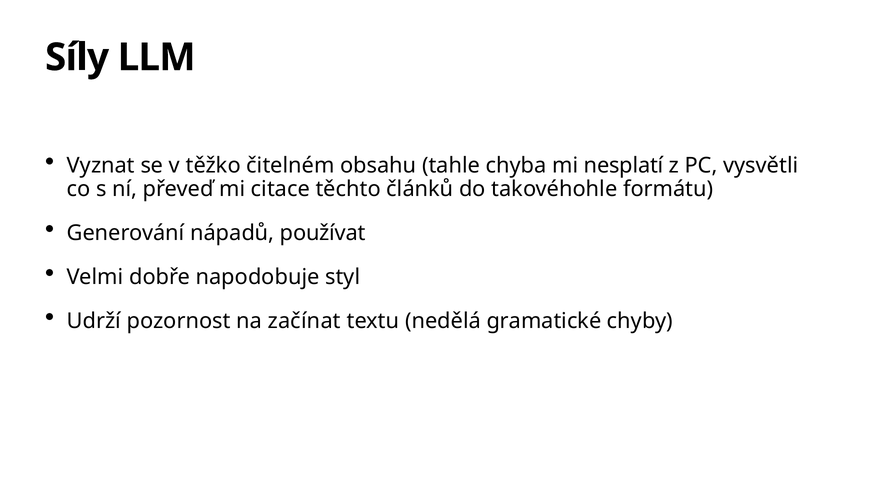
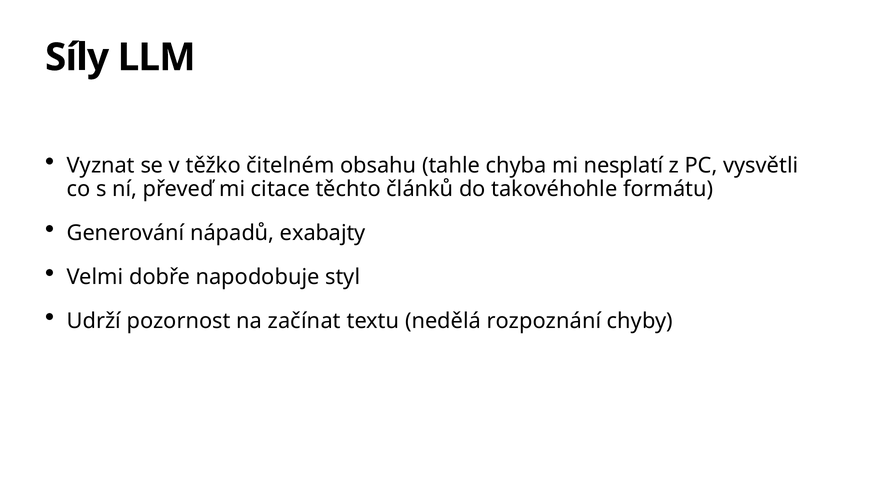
používat: používat -> exabajty
gramatické: gramatické -> rozpoznání
